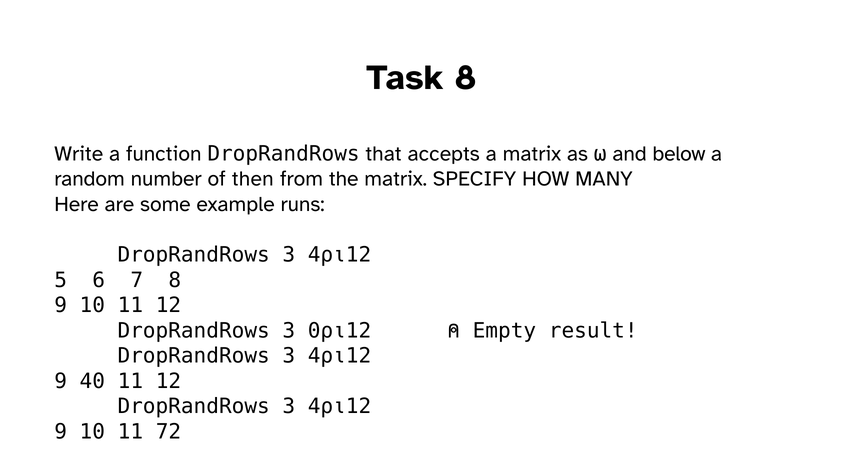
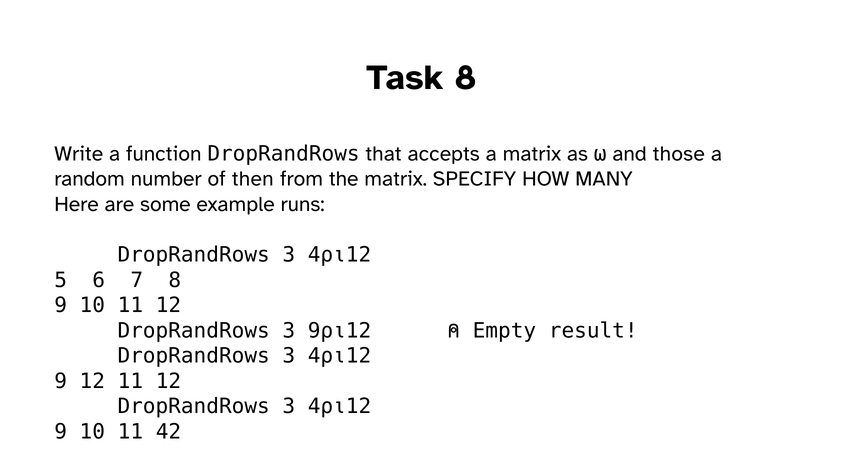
below: below -> those
0⍴⍳12: 0⍴⍳12 -> 9⍴⍳12
9 40: 40 -> 12
72: 72 -> 42
